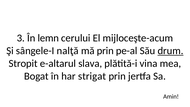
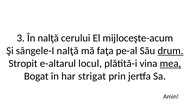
În lemn: lemn -> nalţă
mă prin: prin -> faţa
slava: slava -> locul
mea underline: none -> present
